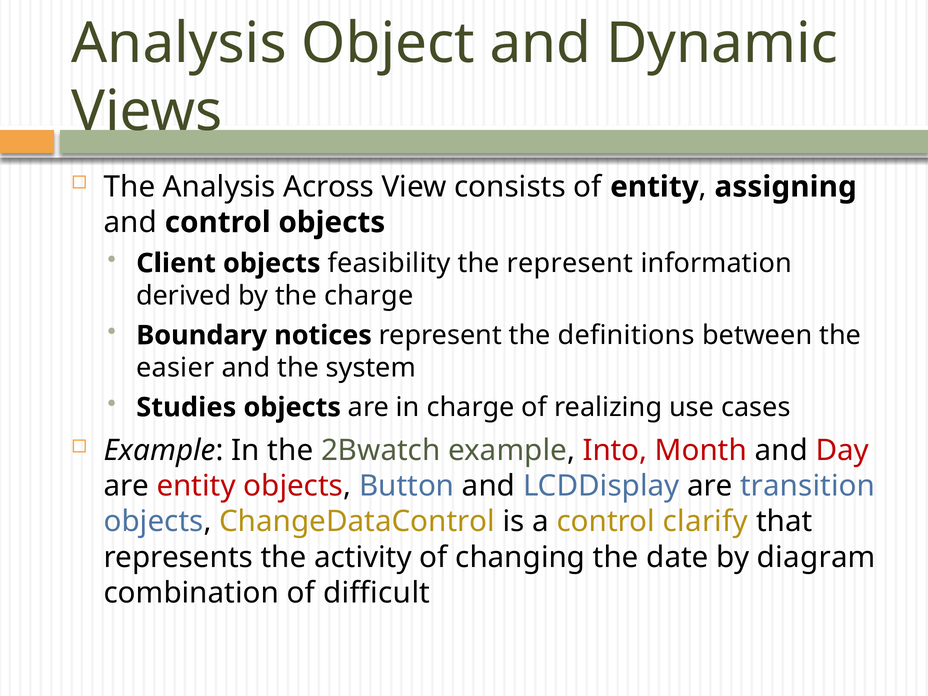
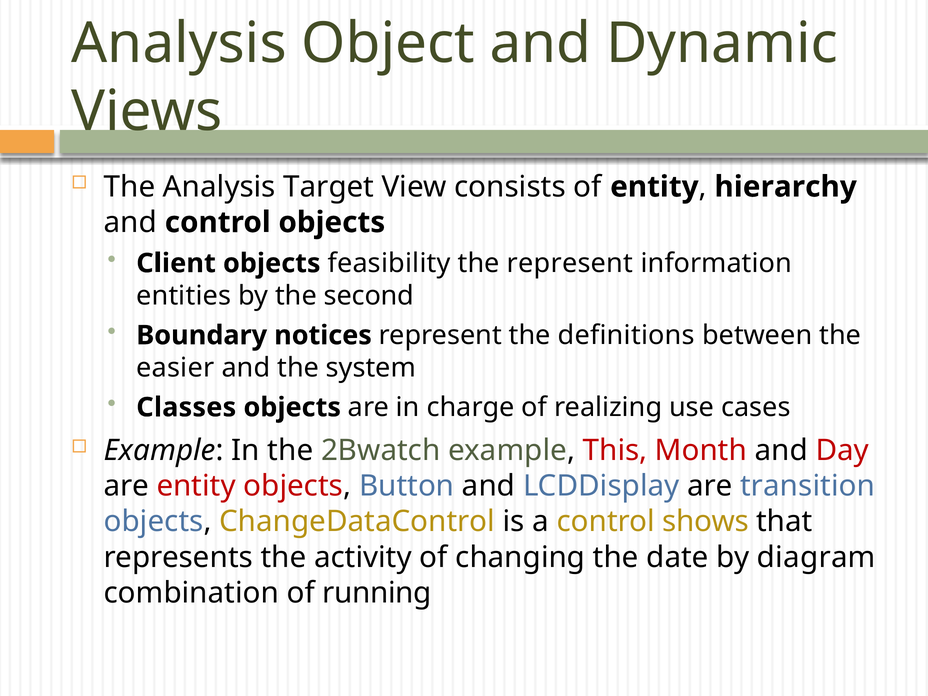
Across: Across -> Target
assigning: assigning -> hierarchy
derived: derived -> entities
the charge: charge -> second
Studies: Studies -> Classes
Into: Into -> This
clarify: clarify -> shows
difficult: difficult -> running
